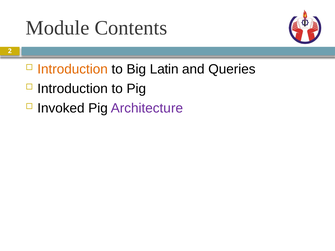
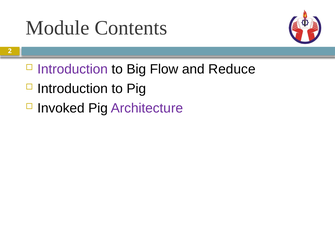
Introduction at (73, 69) colour: orange -> purple
Latin: Latin -> Flow
Queries: Queries -> Reduce
